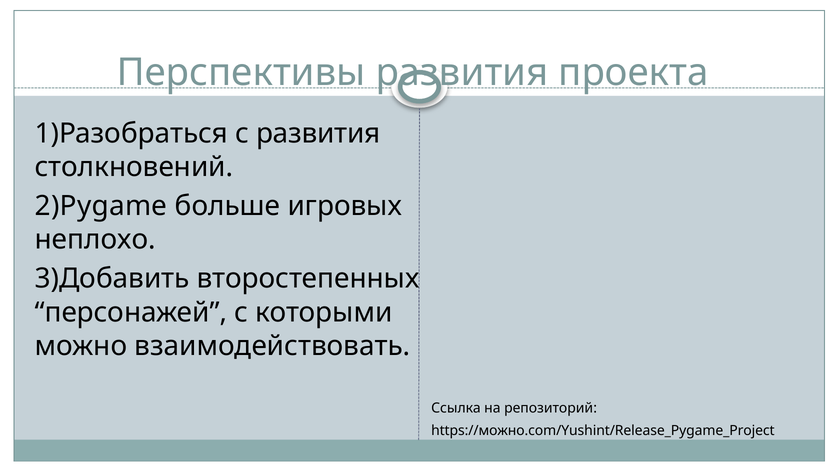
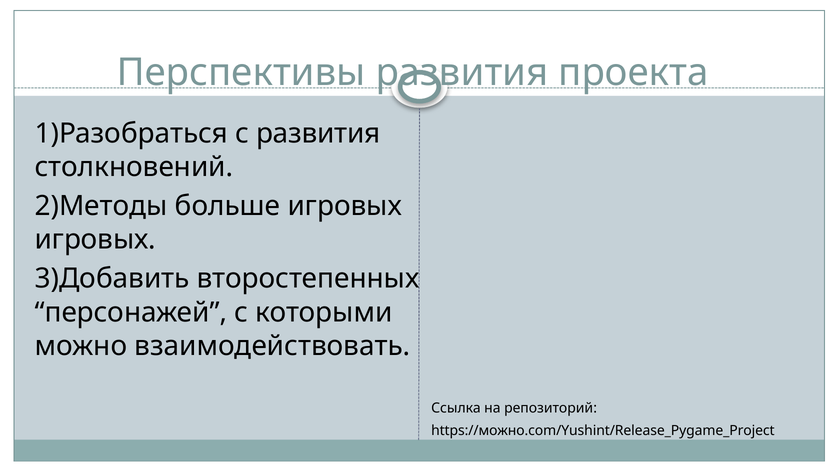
2)Pygame: 2)Pygame -> 2)Методы
неплохо at (95, 240): неплохо -> игровых
